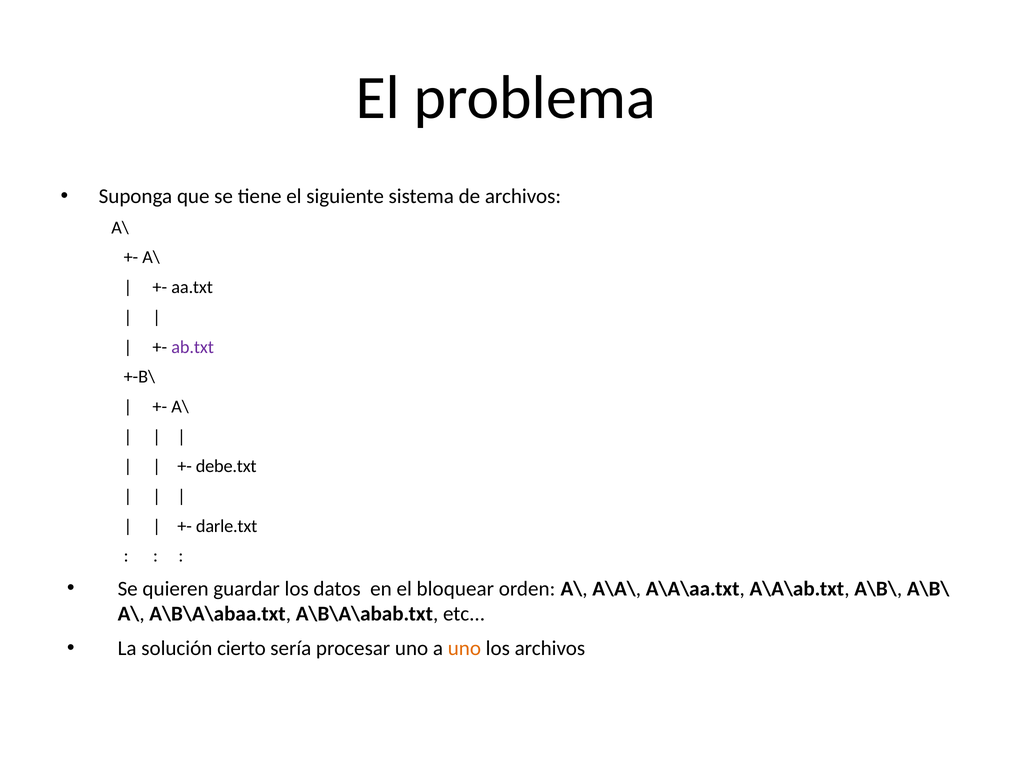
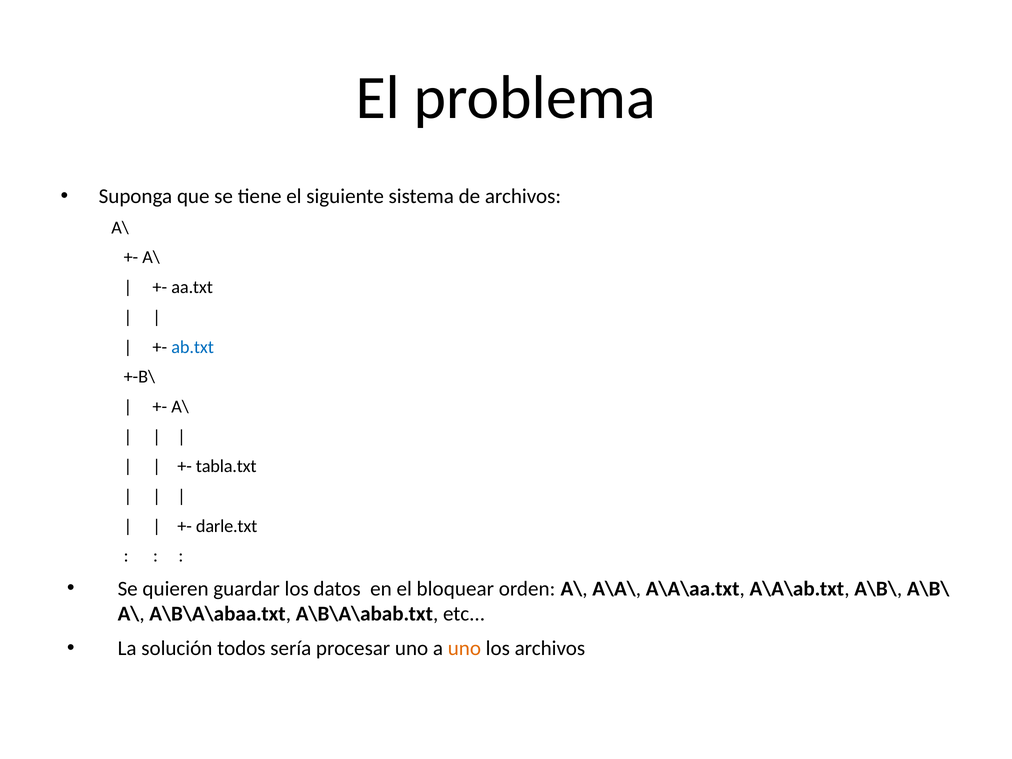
ab.txt colour: purple -> blue
debe.txt: debe.txt -> tabla.txt
cierto: cierto -> todos
